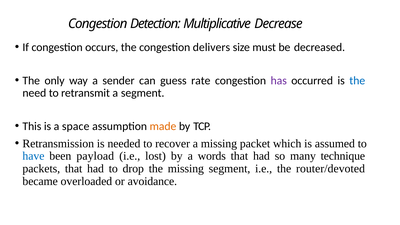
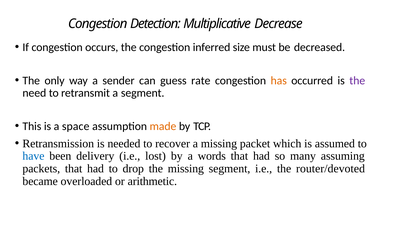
delivers: delivers -> inferred
has colour: purple -> orange
the at (357, 81) colour: blue -> purple
payload: payload -> delivery
technique: technique -> assuming
avoidance: avoidance -> arithmetic
